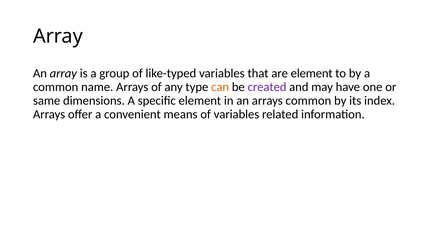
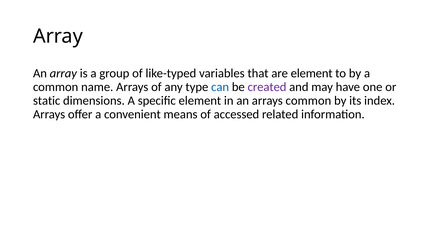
can colour: orange -> blue
same: same -> static
of variables: variables -> accessed
